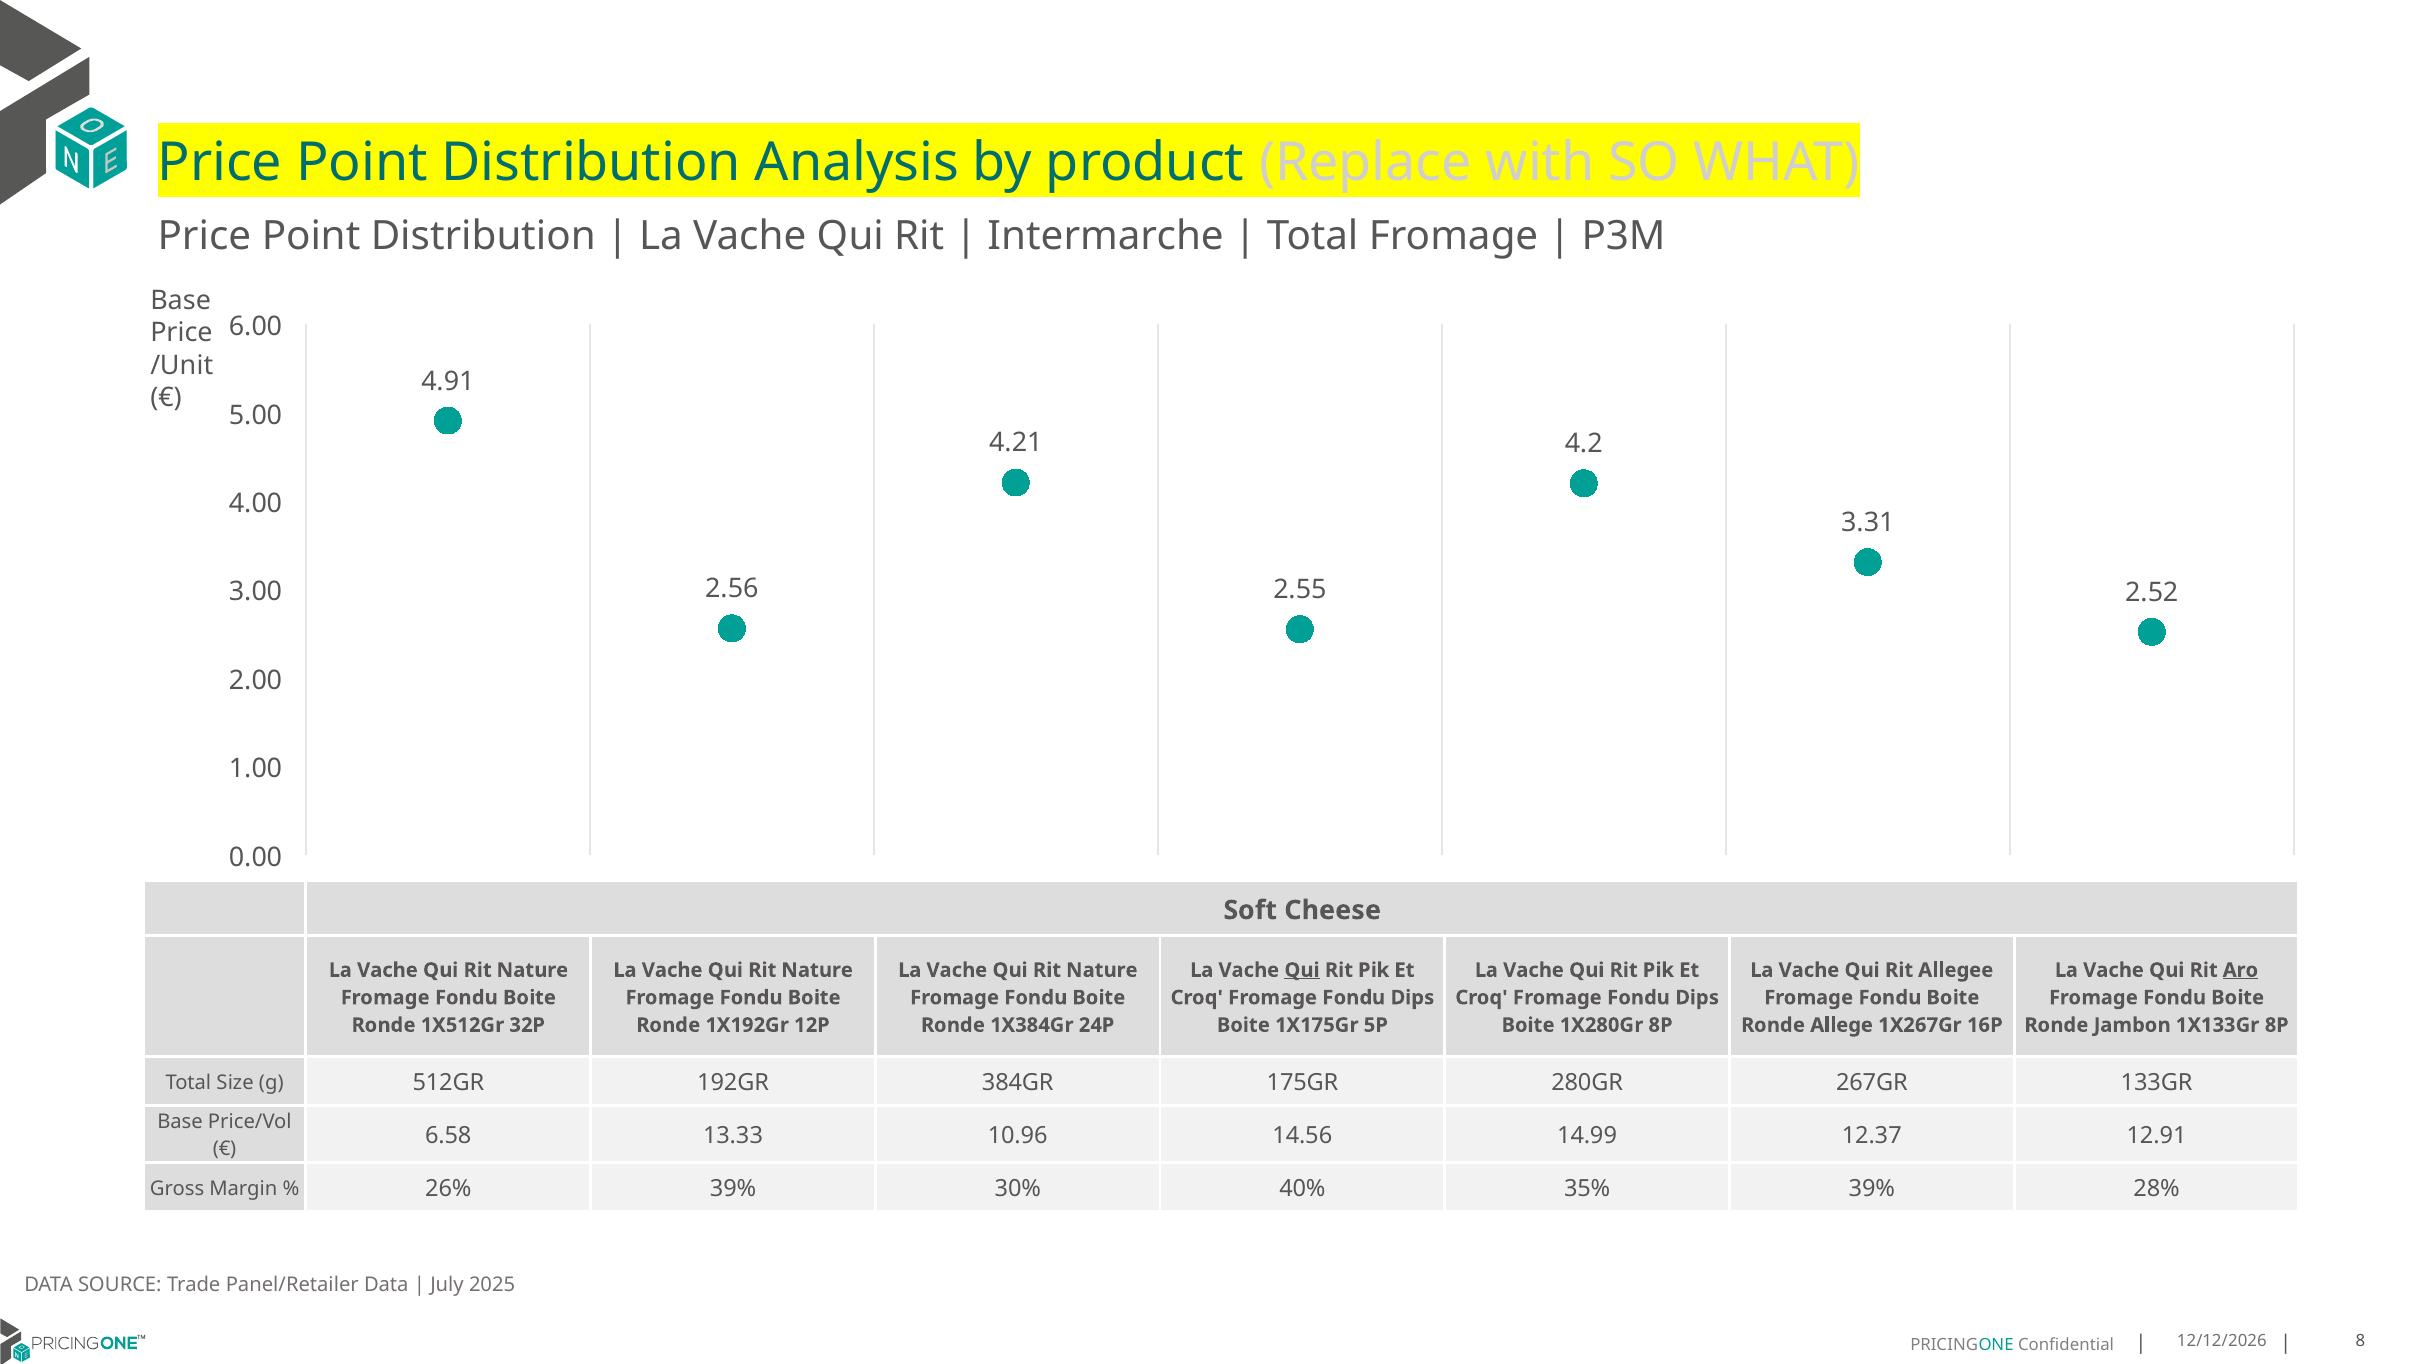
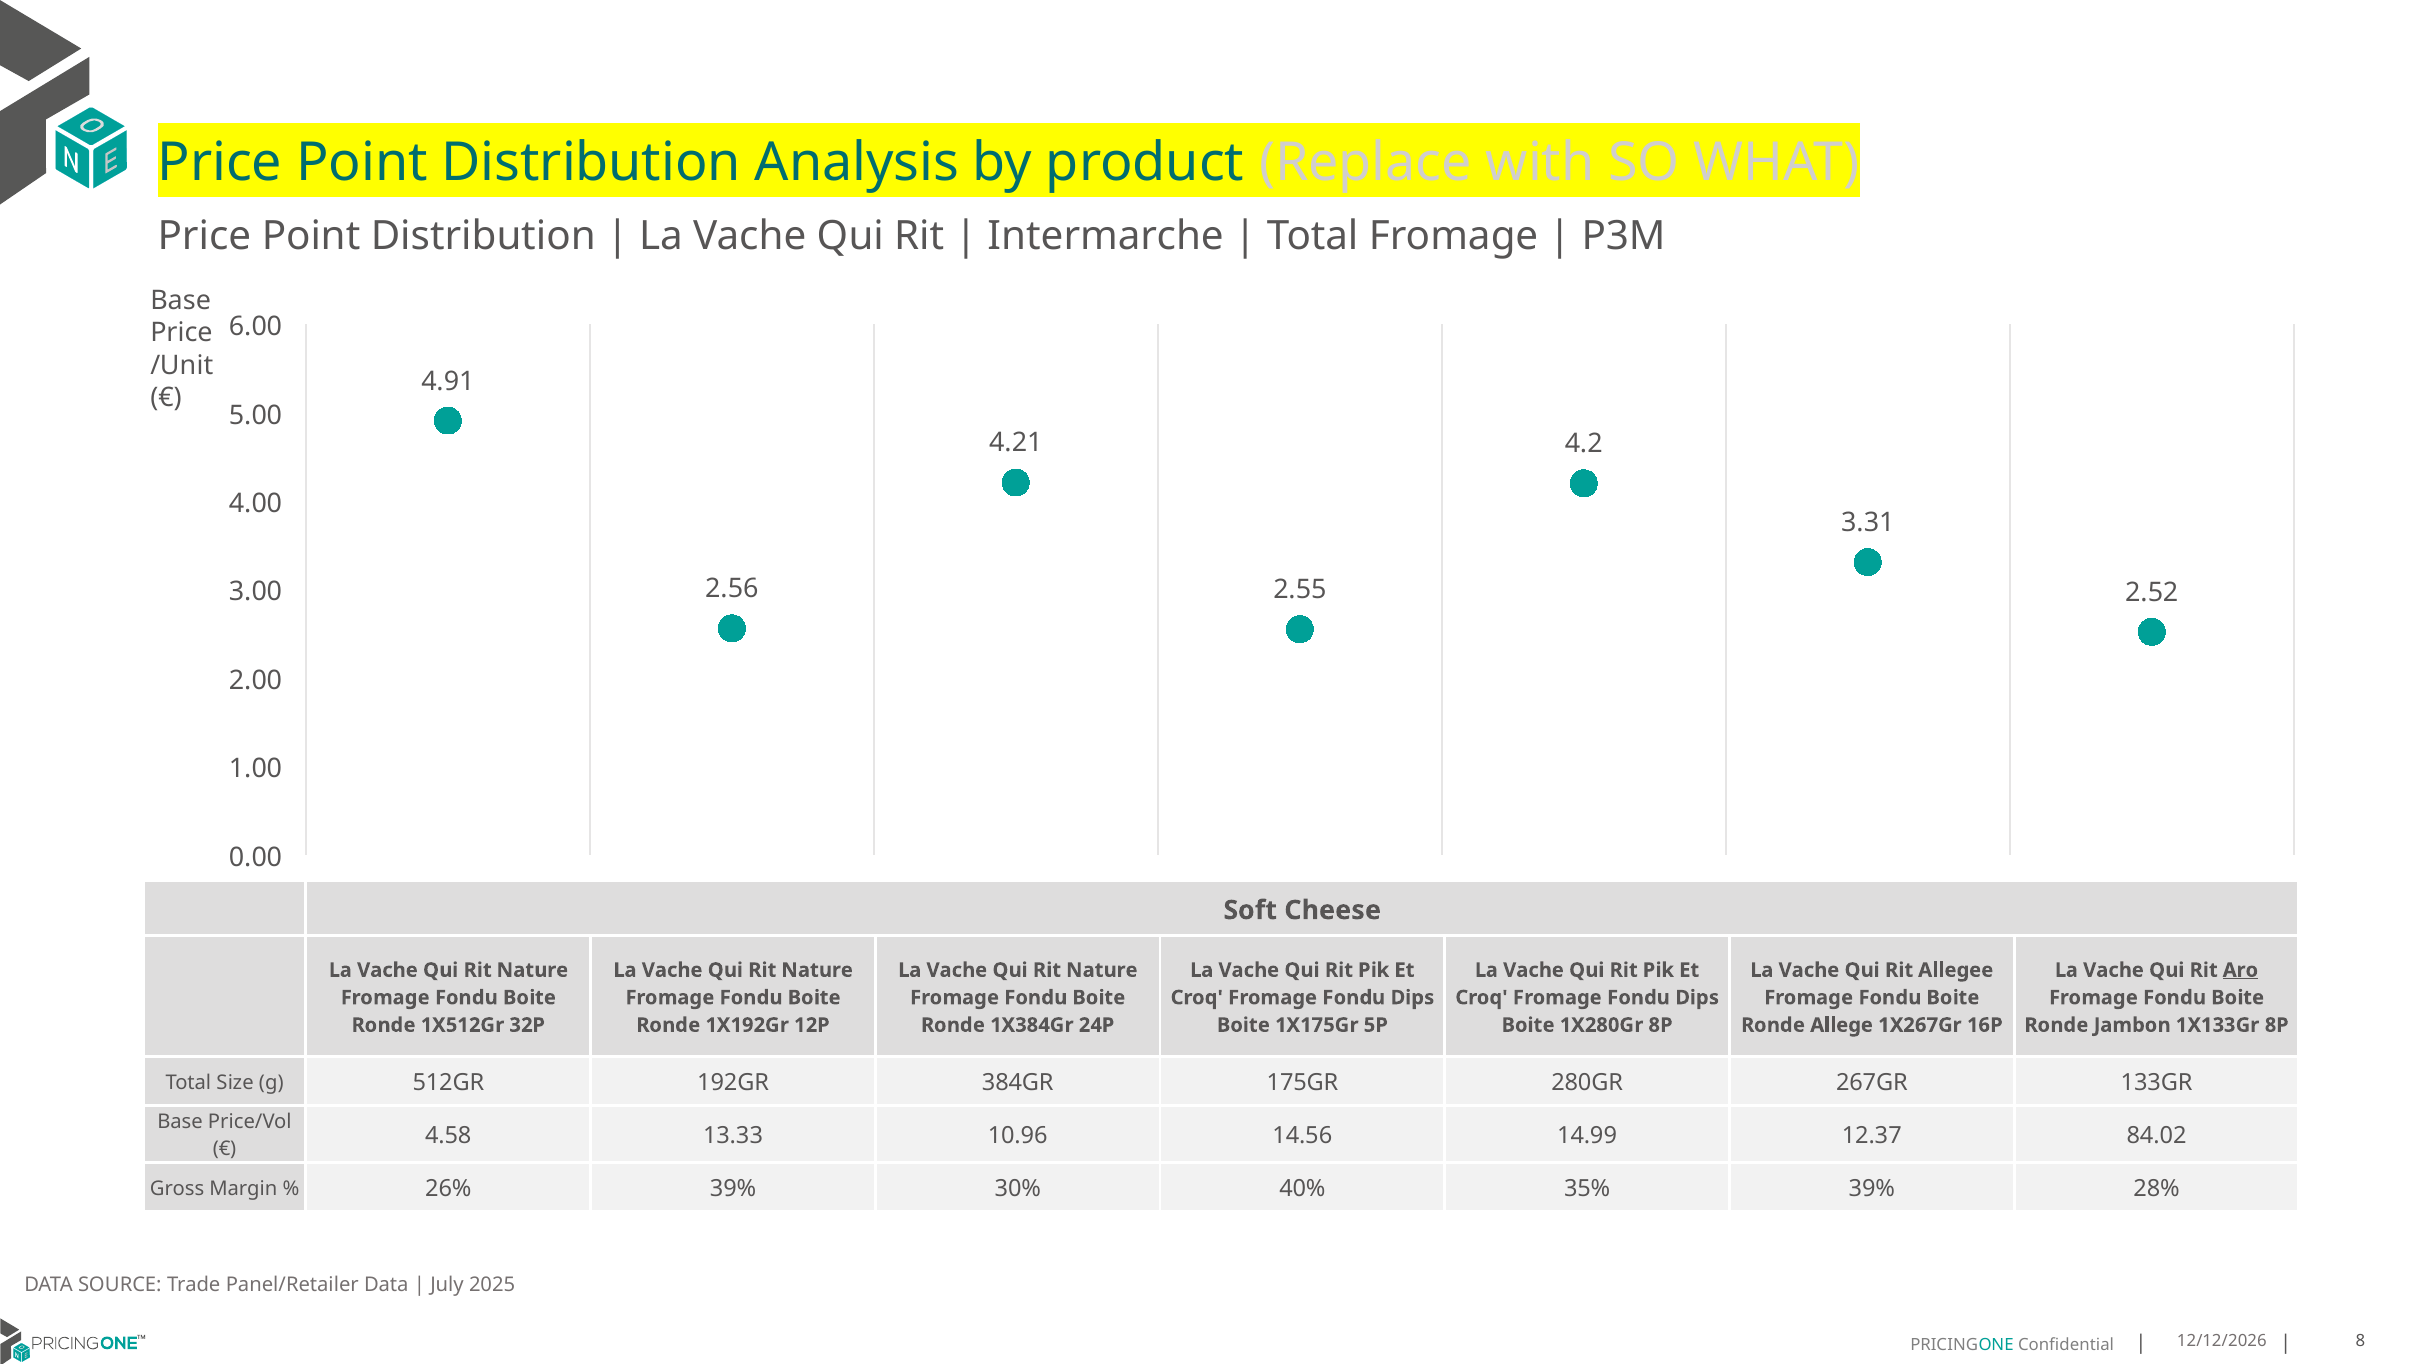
Qui at (1302, 970) underline: present -> none
6.58: 6.58 -> 4.58
12.91: 12.91 -> 84.02
